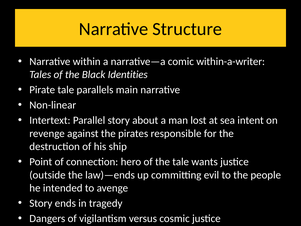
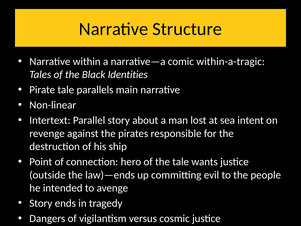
within-a-writer: within-a-writer -> within-a-tragic
